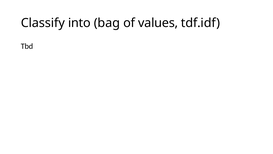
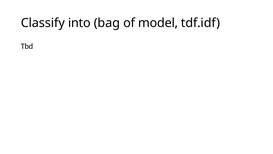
values: values -> model
